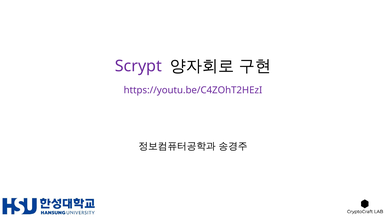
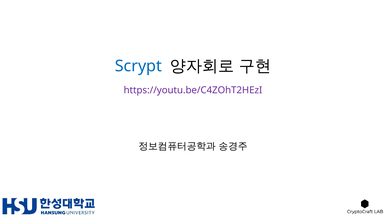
Scrypt colour: purple -> blue
